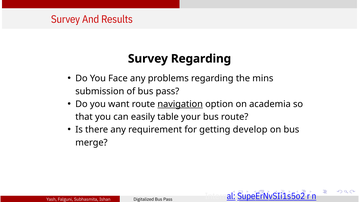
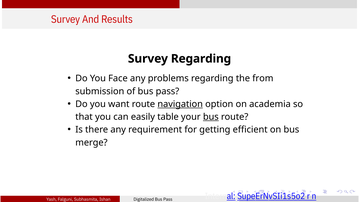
mins: mins -> from
bus at (211, 117) underline: none -> present
develop: develop -> efficient
